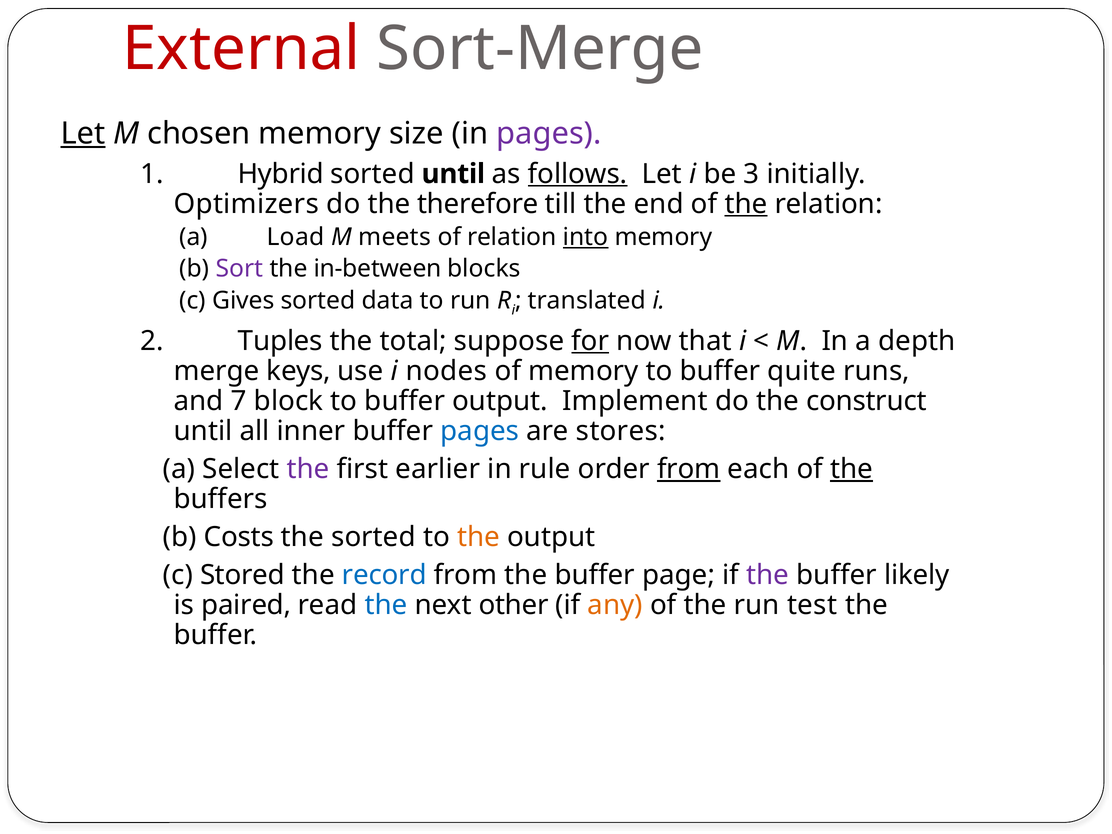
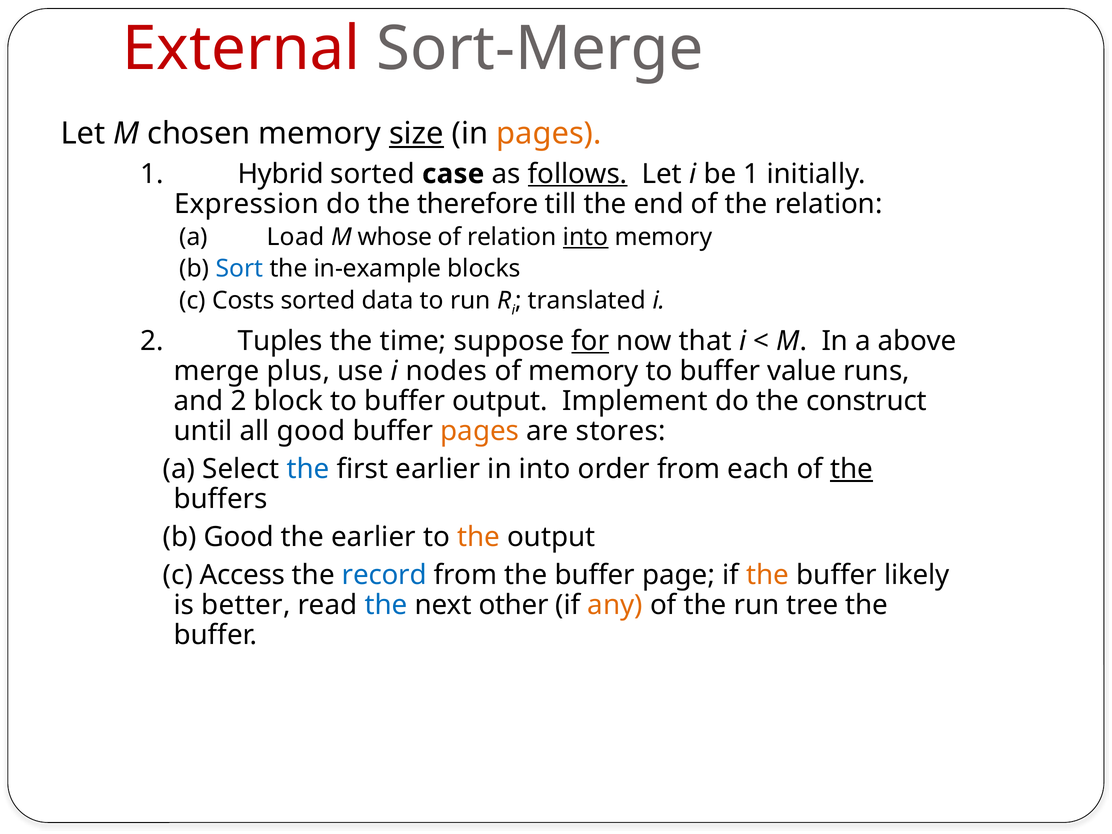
Let at (83, 134) underline: present -> none
size underline: none -> present
pages at (549, 134) colour: purple -> orange
sorted until: until -> case
be 3: 3 -> 1
Optimizers: Optimizers -> Expression
the at (746, 204) underline: present -> none
meets: meets -> whose
Sort colour: purple -> blue
in-between: in-between -> in-example
Gives: Gives -> Costs
total: total -> time
depth: depth -> above
keys: keys -> plus
quite: quite -> value
and 7: 7 -> 2
all inner: inner -> good
pages at (480, 431) colour: blue -> orange
the at (308, 469) colour: purple -> blue
in rule: rule -> into
from at (689, 469) underline: present -> none
b Costs: Costs -> Good
the sorted: sorted -> earlier
Stored: Stored -> Access
the at (768, 575) colour: purple -> orange
paired: paired -> better
test: test -> tree
